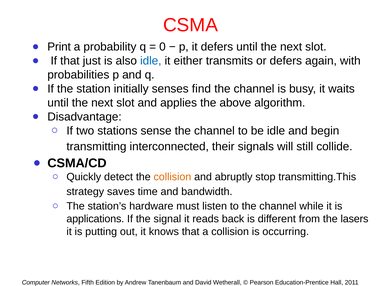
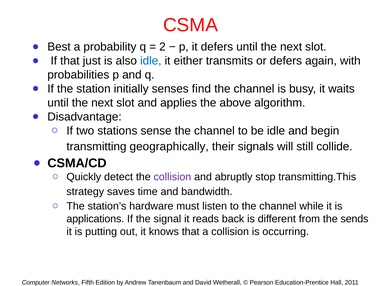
Print: Print -> Best
0: 0 -> 2
interconnected: interconnected -> geographically
collision at (172, 177) colour: orange -> purple
lasers: lasers -> sends
